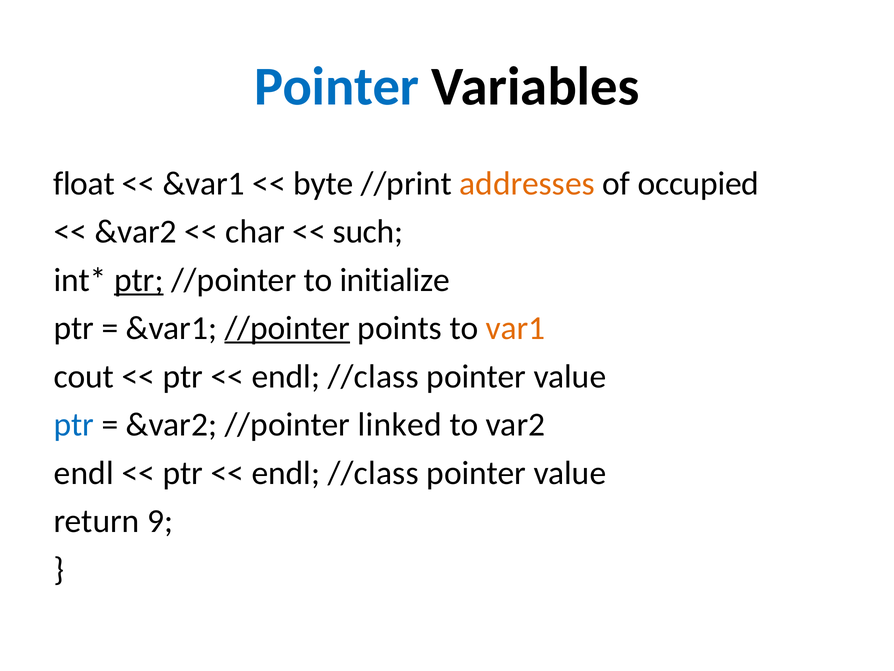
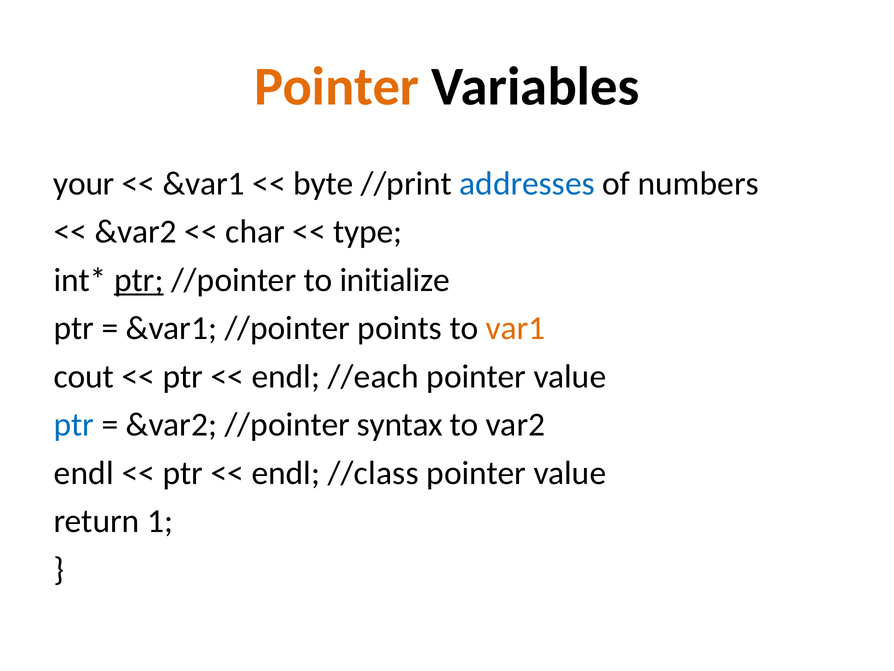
Pointer at (337, 87) colour: blue -> orange
float: float -> your
addresses colour: orange -> blue
occupied: occupied -> numbers
such: such -> type
//pointer at (287, 328) underline: present -> none
//class at (373, 376): //class -> //each
linked: linked -> syntax
9: 9 -> 1
